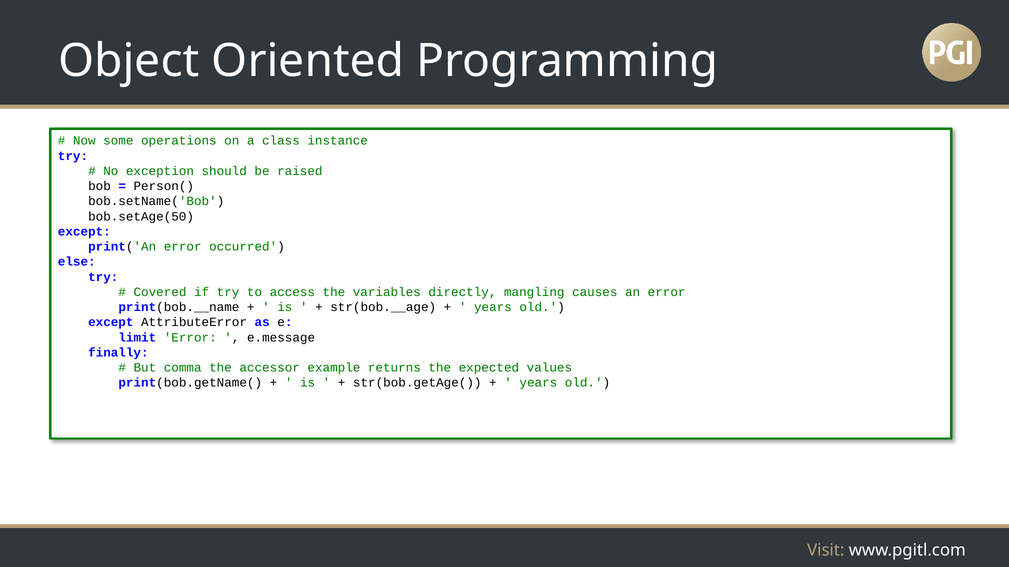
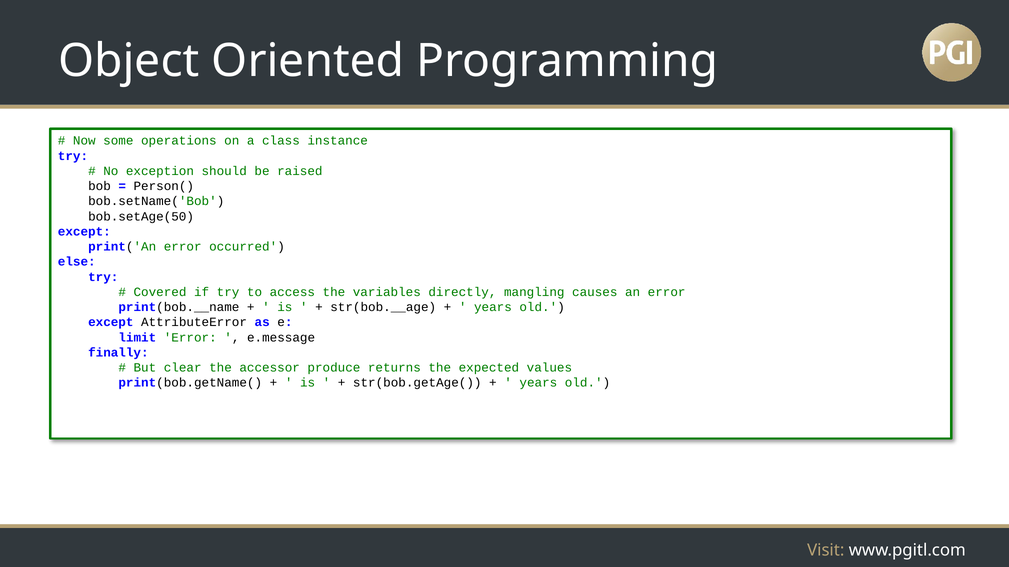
comma: comma -> clear
example: example -> produce
